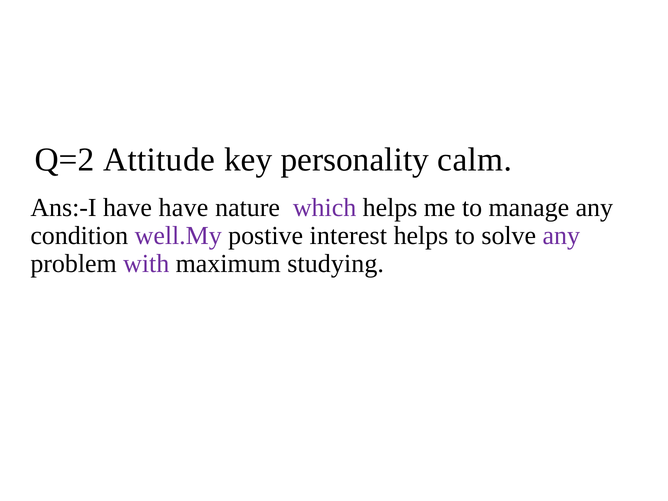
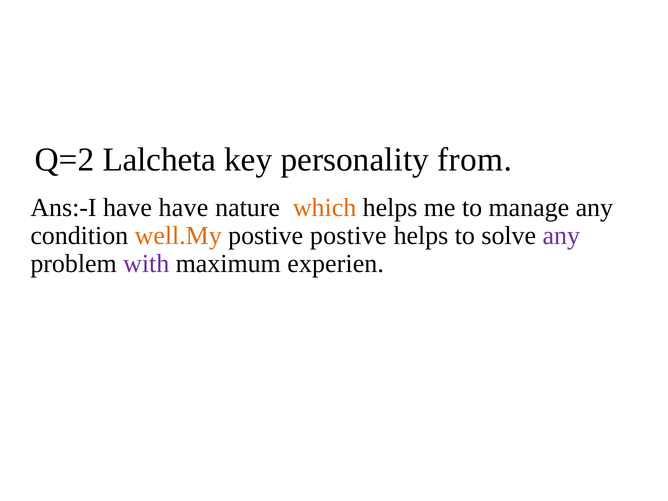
Attitude: Attitude -> Lalcheta
calm: calm -> from
which colour: purple -> orange
well.My colour: purple -> orange
postive interest: interest -> postive
studying: studying -> experien
